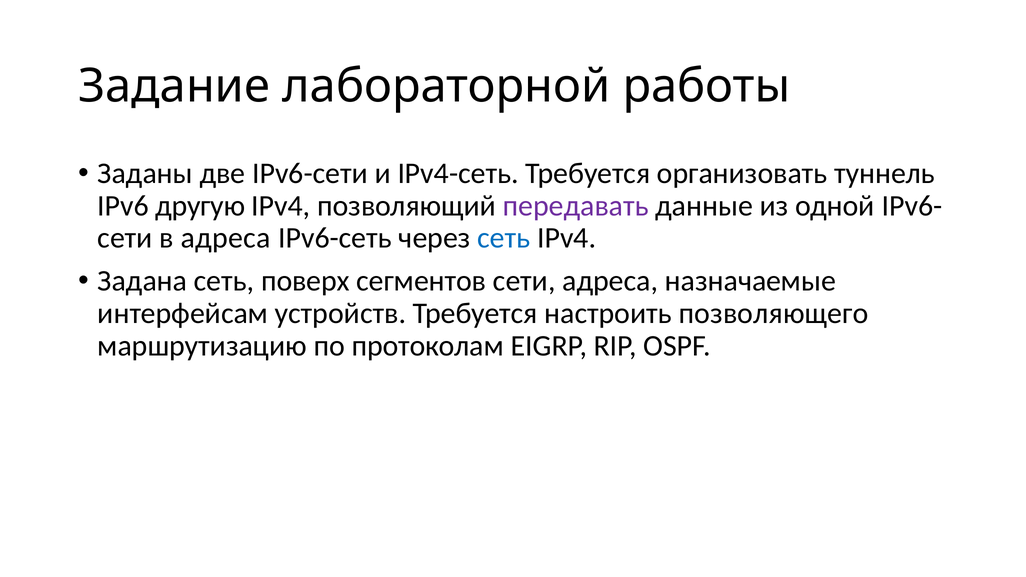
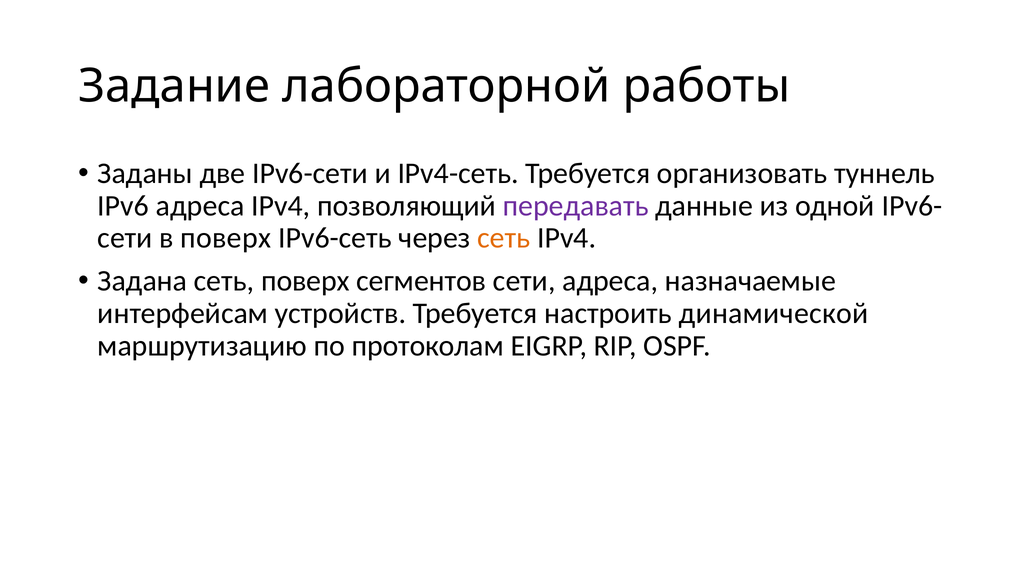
IPv6 другую: другую -> адреса
в адреса: адреса -> поверх
сеть at (504, 238) colour: blue -> orange
позволяющего: позволяющего -> динамической
